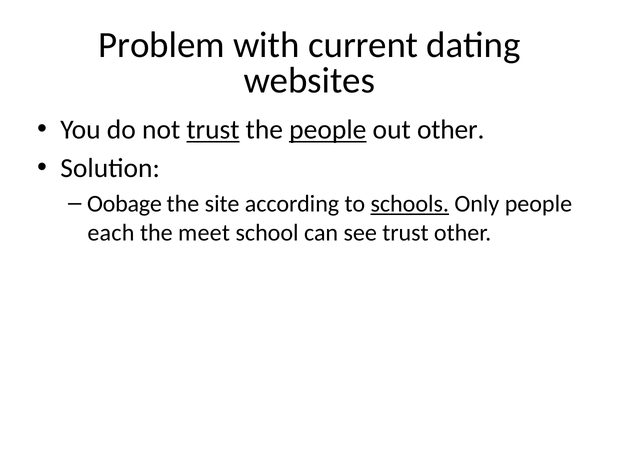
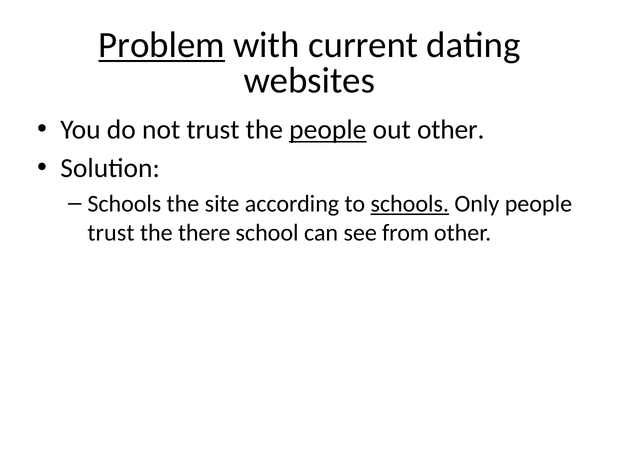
Problem underline: none -> present
trust at (213, 130) underline: present -> none
Oobage at (124, 204): Oobage -> Schools
each at (111, 233): each -> trust
meet: meet -> there
see trust: trust -> from
